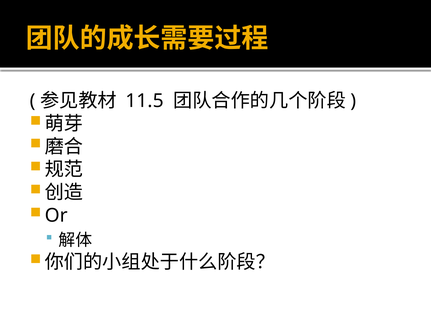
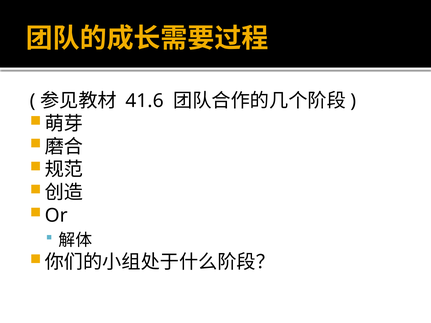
11.5: 11.5 -> 41.6
